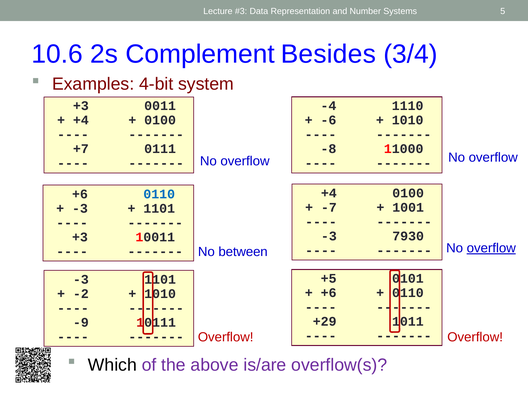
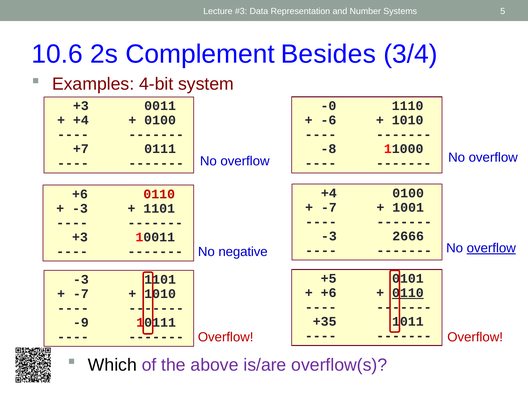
-4: -4 -> -0
0110 at (159, 194) colour: blue -> red
7930: 7930 -> 2666
between: between -> negative
0110 at (408, 293) underline: none -> present
-2 at (81, 294): -2 -> -7
+29: +29 -> +35
